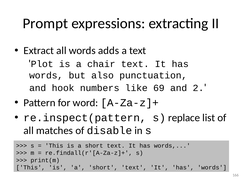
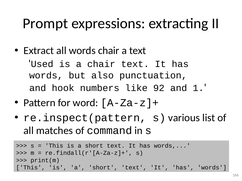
words adds: adds -> chair
Plot: Plot -> Used
69: 69 -> 92
2: 2 -> 1
replace: replace -> various
disable: disable -> command
